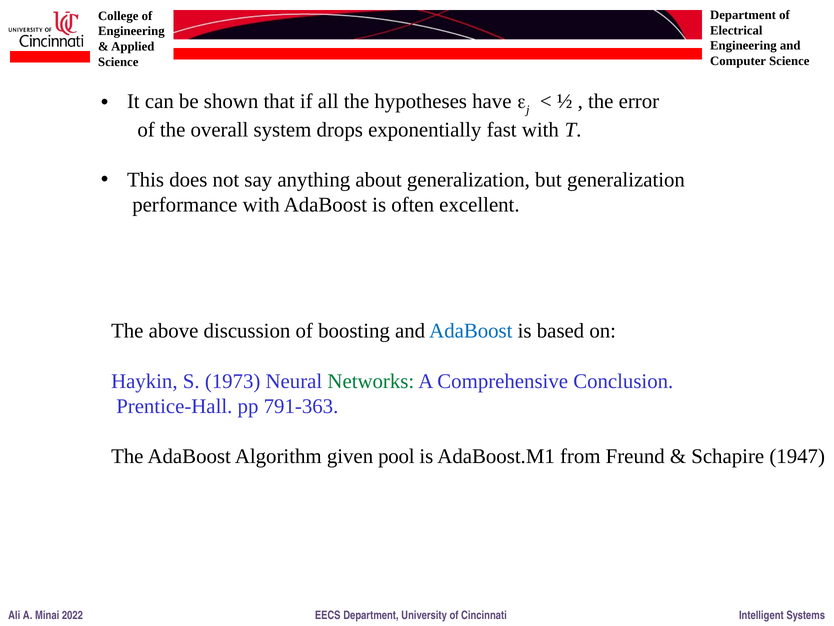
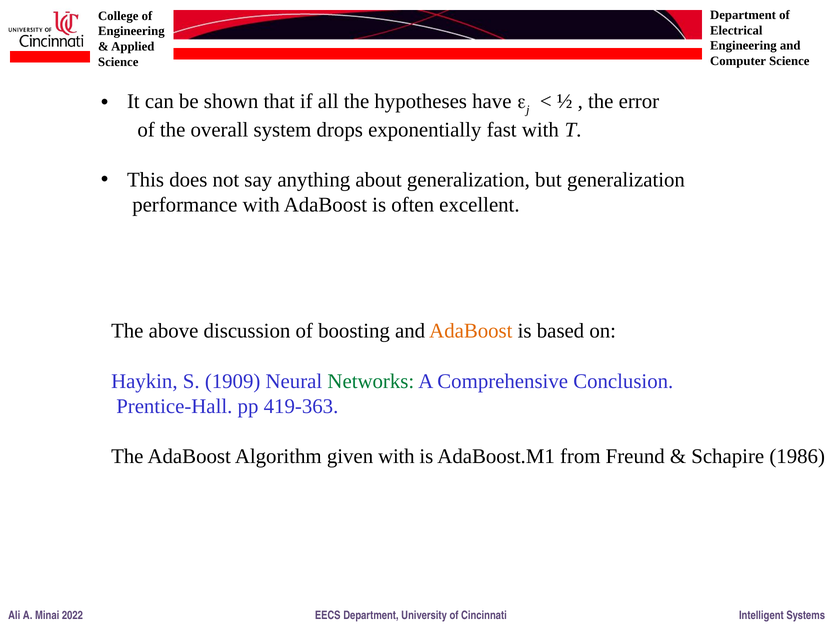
AdaBoost at (471, 331) colour: blue -> orange
1973: 1973 -> 1909
791-363: 791-363 -> 419-363
given pool: pool -> with
1947: 1947 -> 1986
